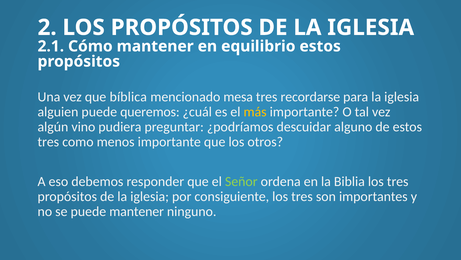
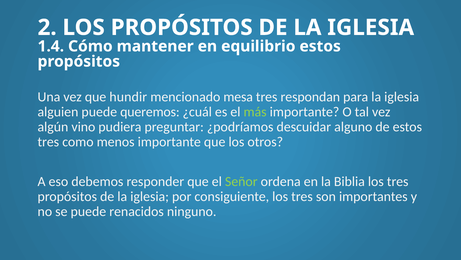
2.1: 2.1 -> 1.4
bíblica: bíblica -> hundir
recordarse: recordarse -> respondan
más colour: yellow -> light green
puede mantener: mantener -> renacidos
